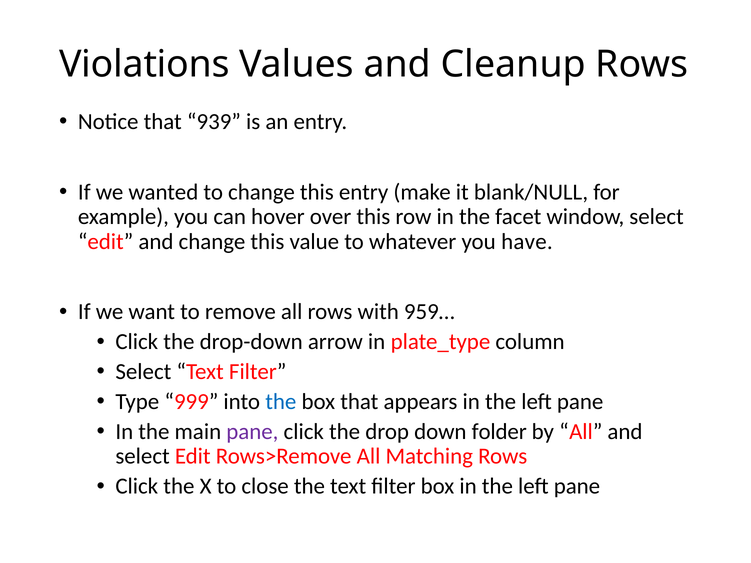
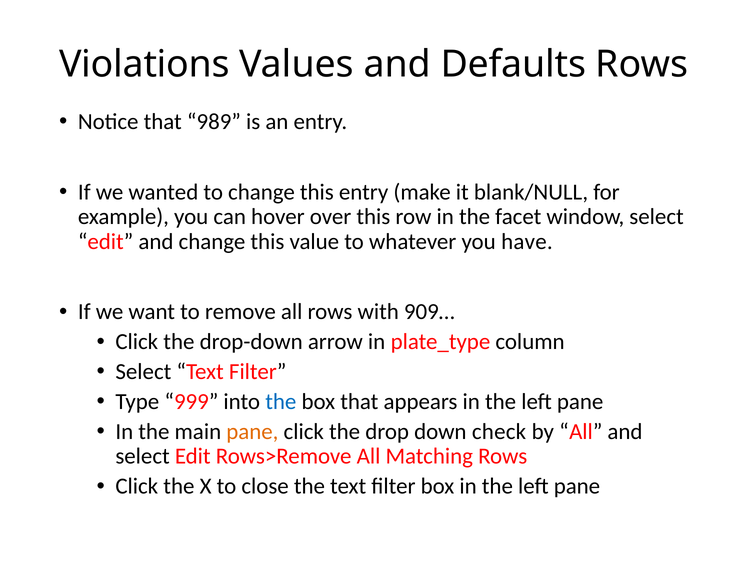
Cleanup: Cleanup -> Defaults
939: 939 -> 989
959…: 959… -> 909…
pane at (252, 432) colour: purple -> orange
folder: folder -> check
